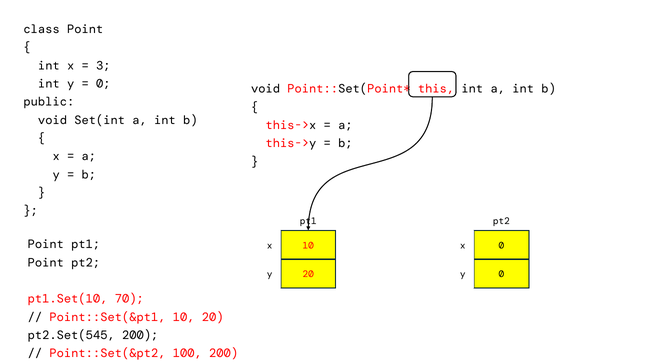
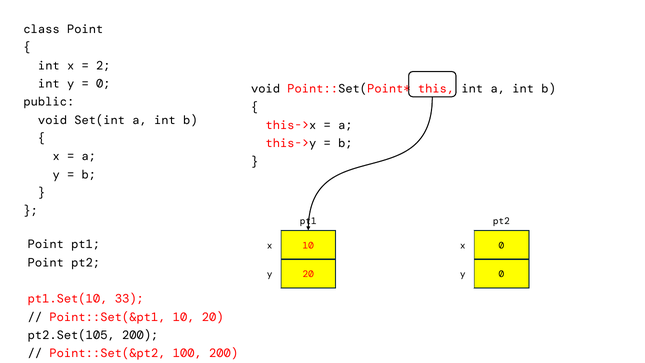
3: 3 -> 2
70: 70 -> 33
pt2.Set(545: pt2.Set(545 -> pt2.Set(105
